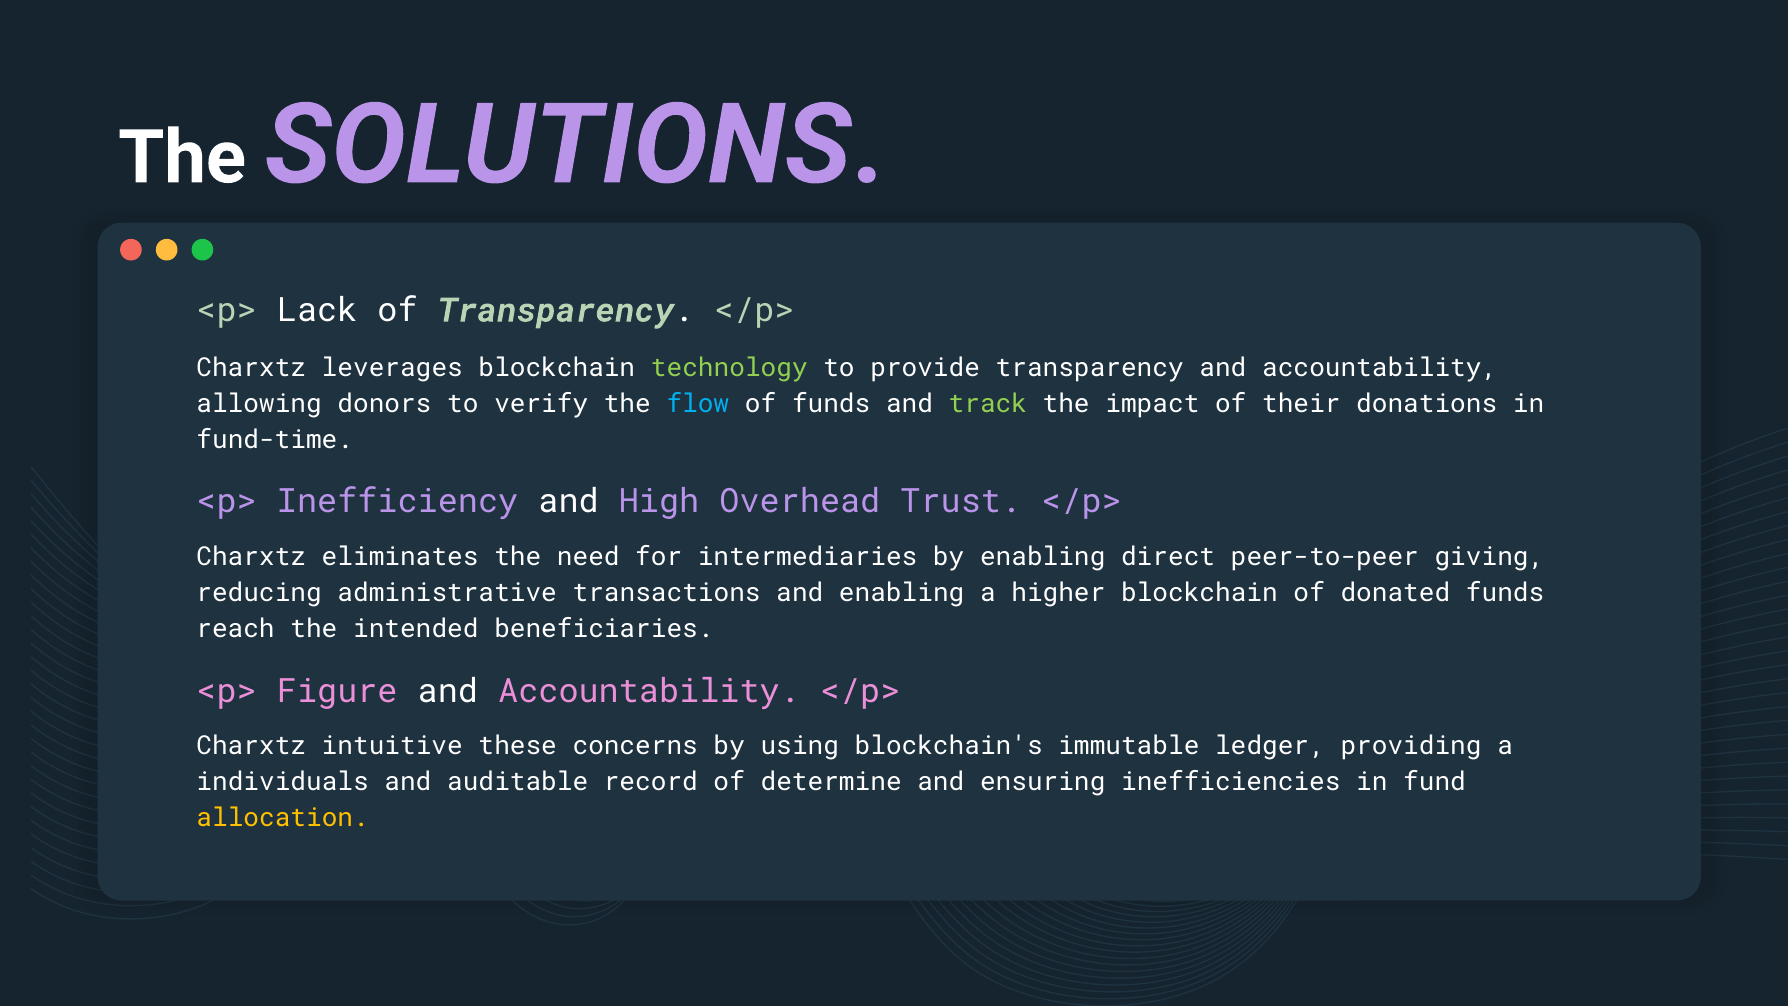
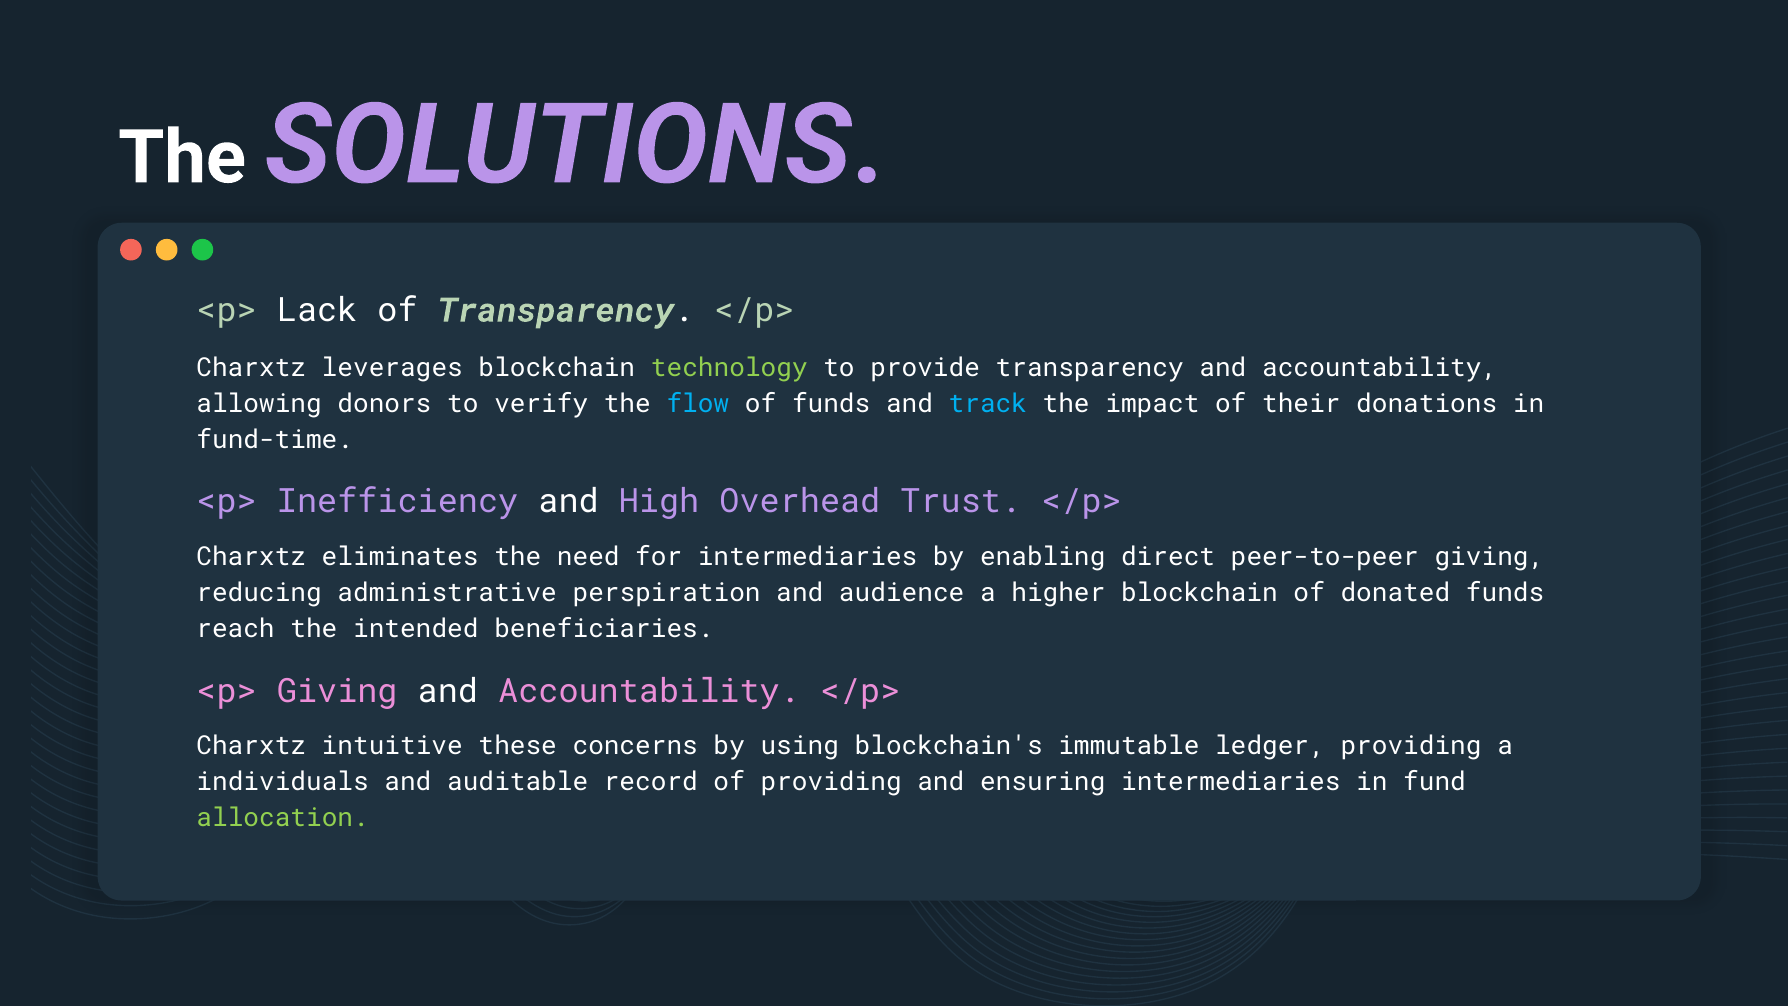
track colour: light green -> light blue
transactions: transactions -> perspiration
and enabling: enabling -> audience
<p> Figure: Figure -> Giving
of determine: determine -> providing
ensuring inefficiencies: inefficiencies -> intermediaries
allocation colour: yellow -> light green
